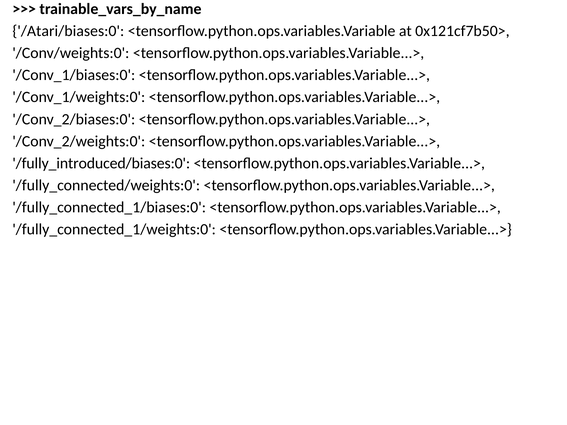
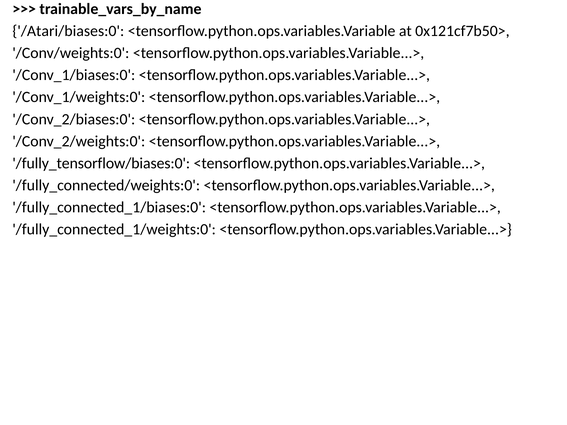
/fully_introduced/biases:0: /fully_introduced/biases:0 -> /fully_tensorflow/biases:0
